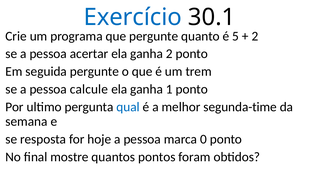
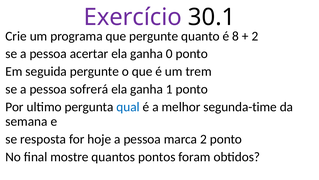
Exercício colour: blue -> purple
5: 5 -> 8
ganha 2: 2 -> 0
calcule: calcule -> sofrerá
marca 0: 0 -> 2
